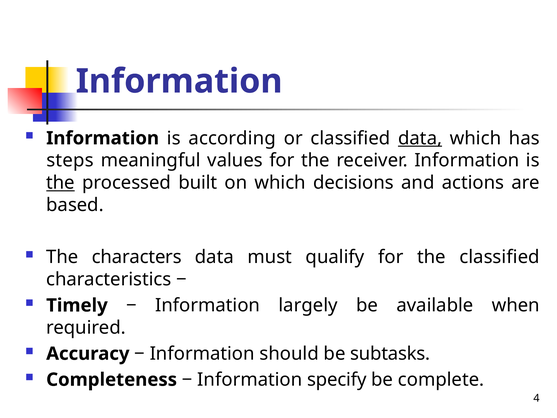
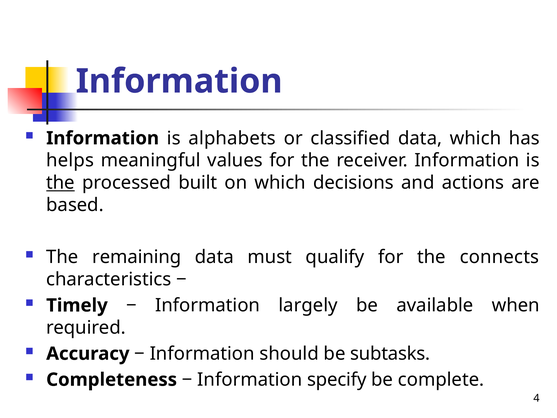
according: according -> alphabets
data at (420, 138) underline: present -> none
steps: steps -> helps
characters: characters -> remaining
the classified: classified -> connects
